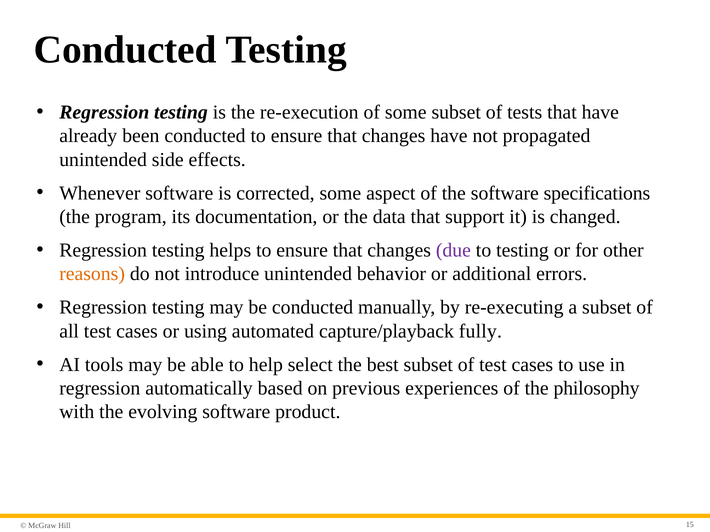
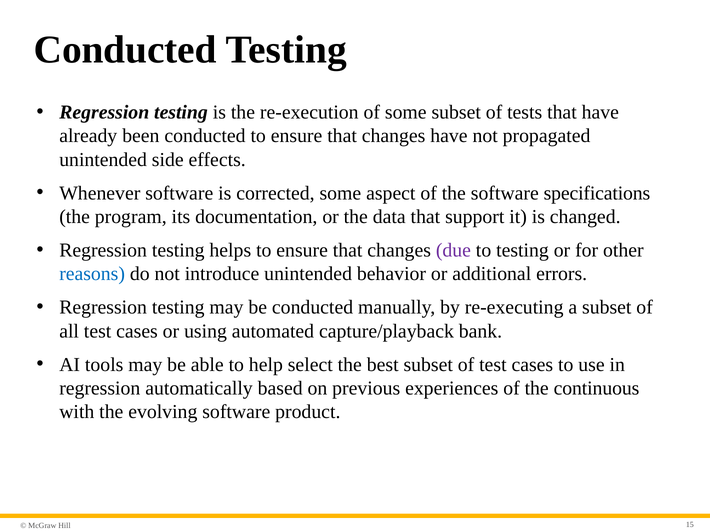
reasons colour: orange -> blue
fully: fully -> bank
philosophy: philosophy -> continuous
